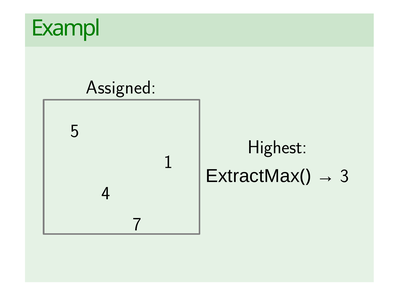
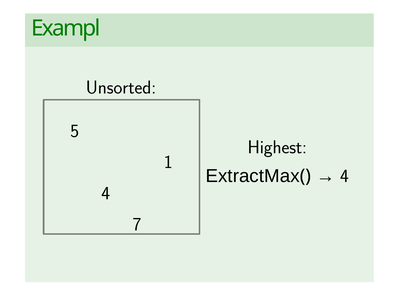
Assigned: Assigned -> Unsorted
3 at (345, 176): 3 -> 4
